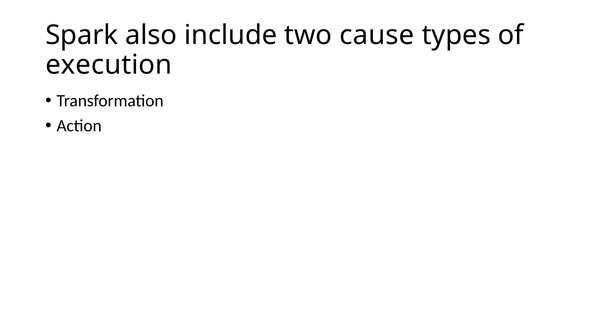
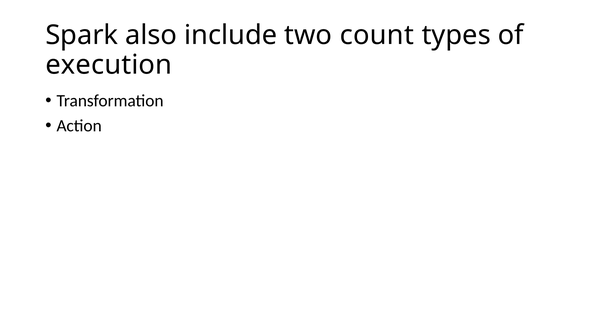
cause: cause -> count
